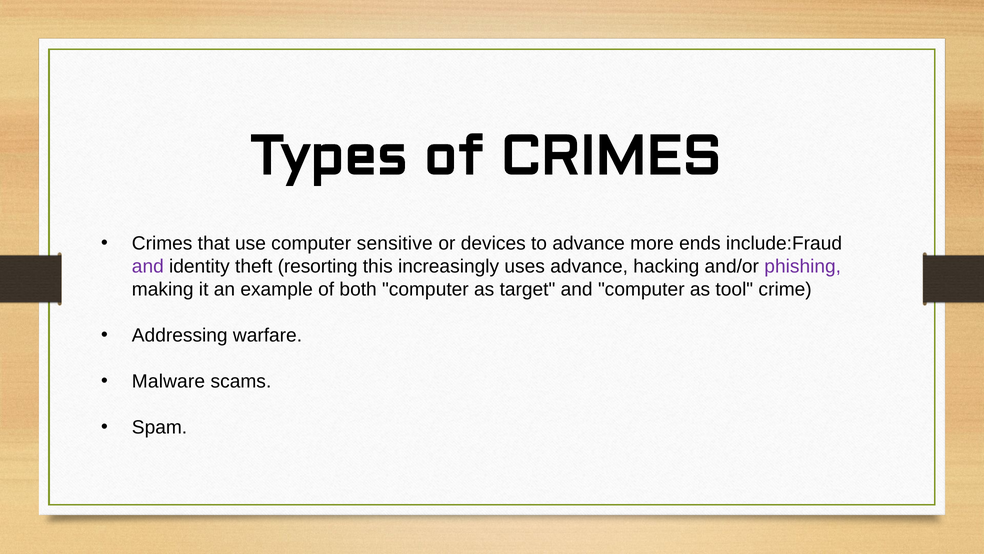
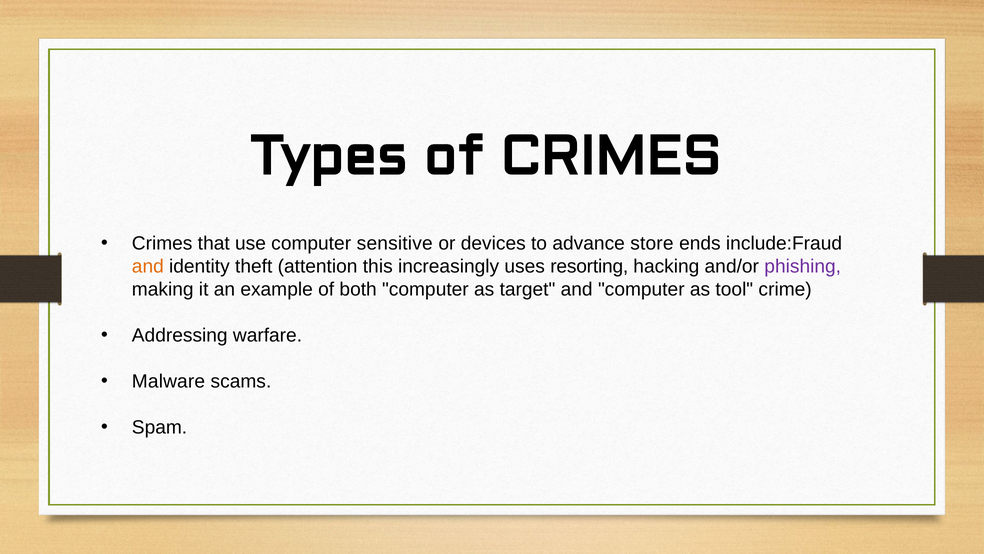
more: more -> store
and at (148, 266) colour: purple -> orange
resorting: resorting -> attention
uses advance: advance -> resorting
